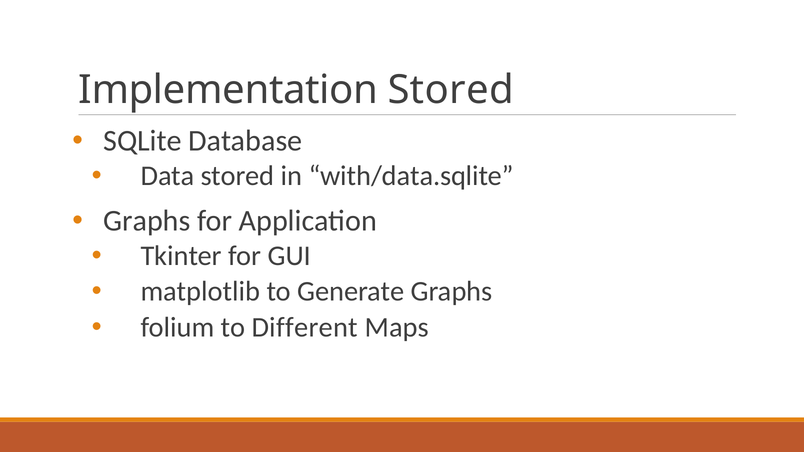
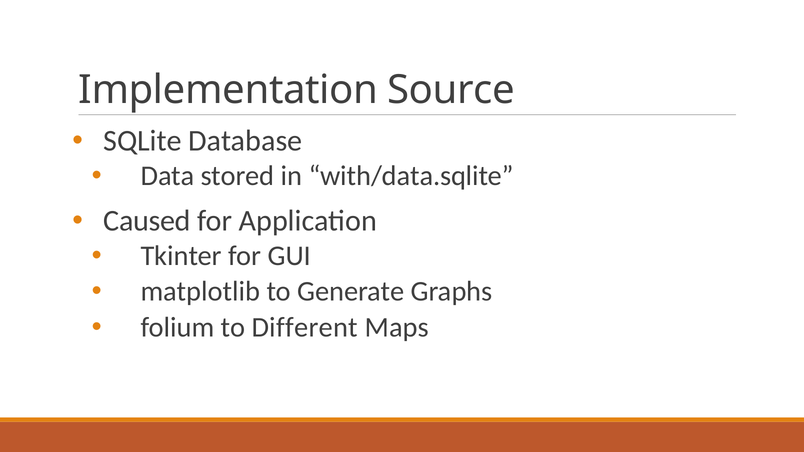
Implementation Stored: Stored -> Source
Graphs at (147, 221): Graphs -> Caused
